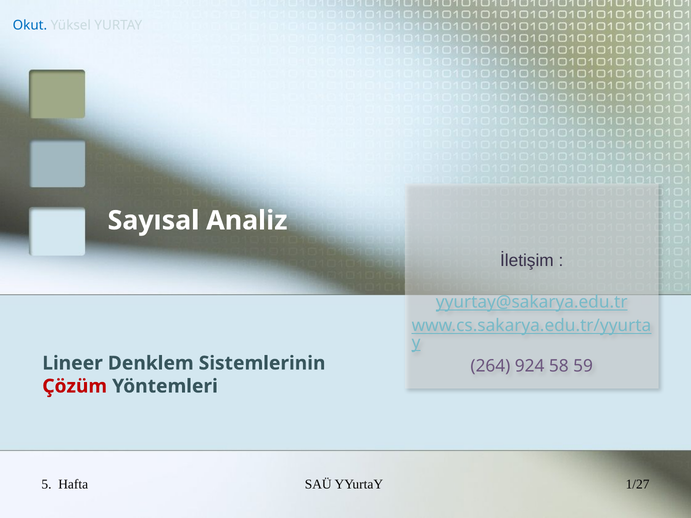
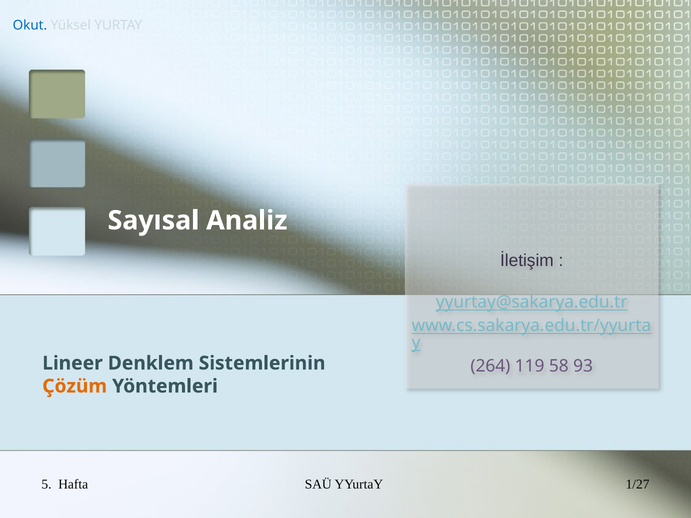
924: 924 -> 119
59: 59 -> 93
Çözüm colour: red -> orange
